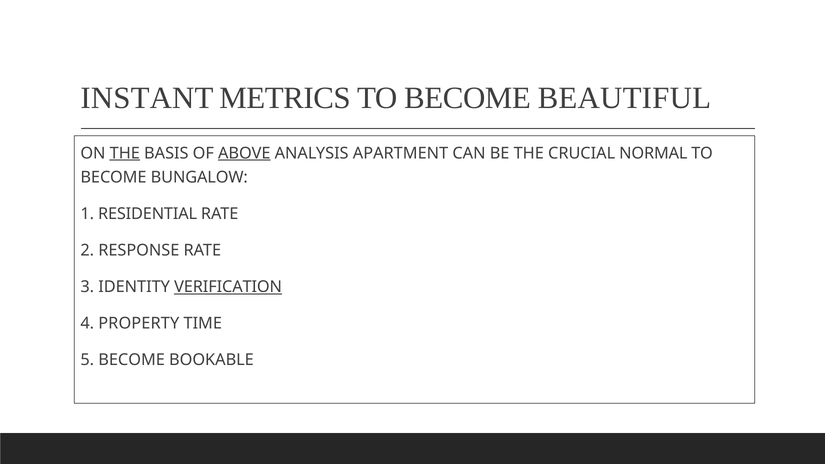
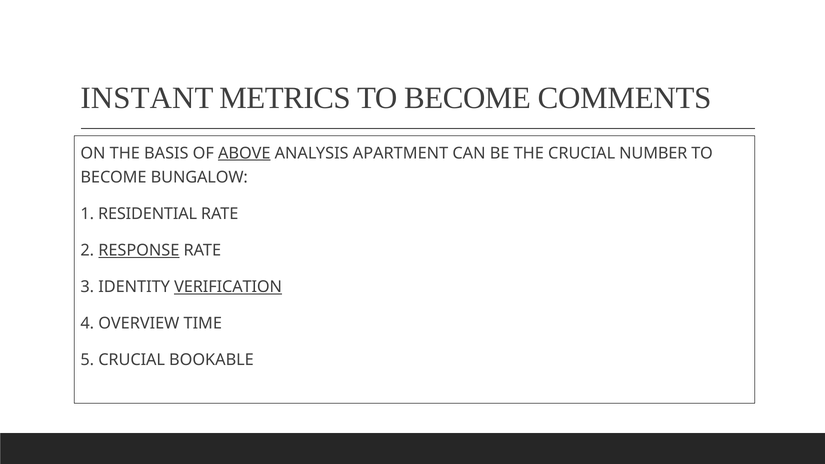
BEAUTIFUL: BEAUTIFUL -> COMMENTS
THE at (125, 153) underline: present -> none
NORMAL: NORMAL -> NUMBER
RESPONSE underline: none -> present
PROPERTY: PROPERTY -> OVERVIEW
5 BECOME: BECOME -> CRUCIAL
